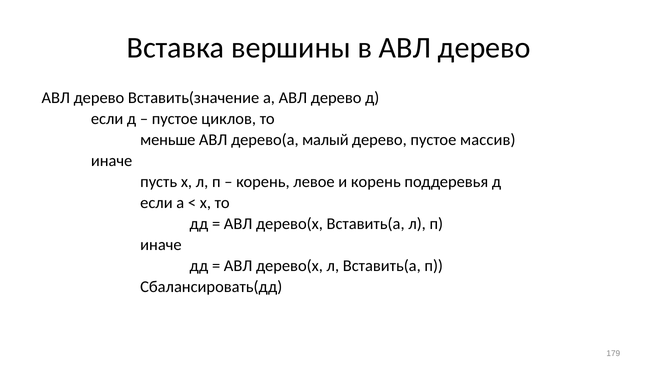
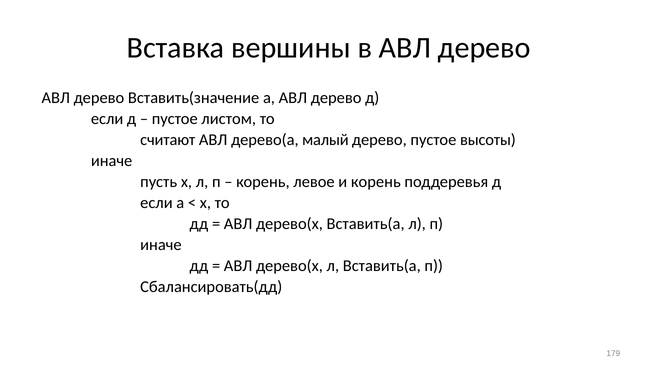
циклов: циклов -> листом
меньше: меньше -> считают
массив: массив -> высоты
